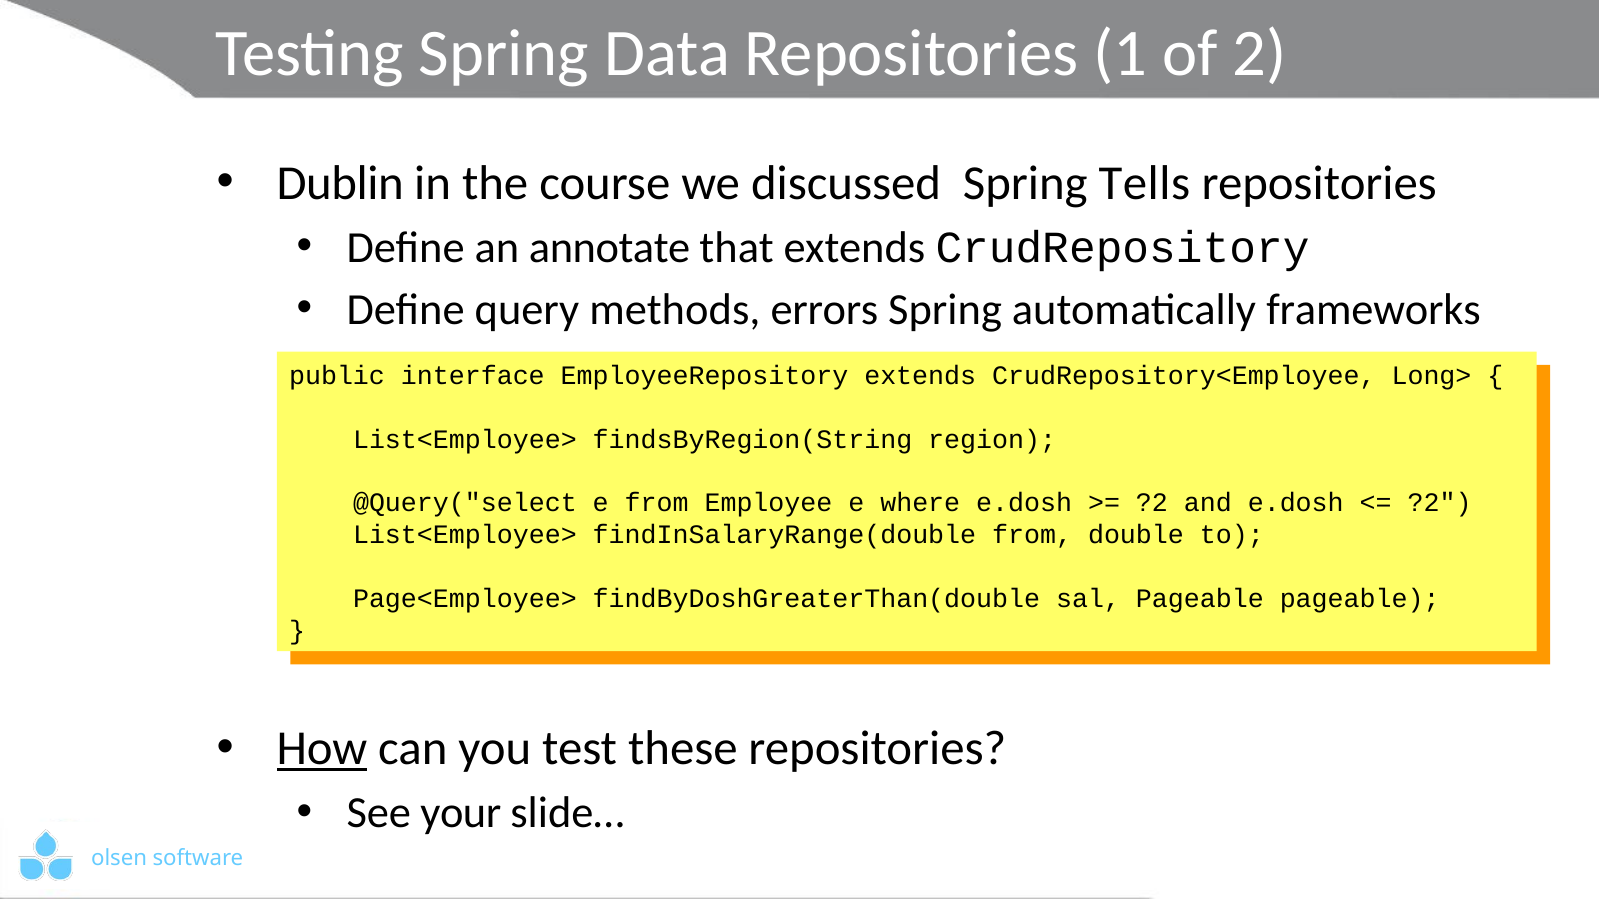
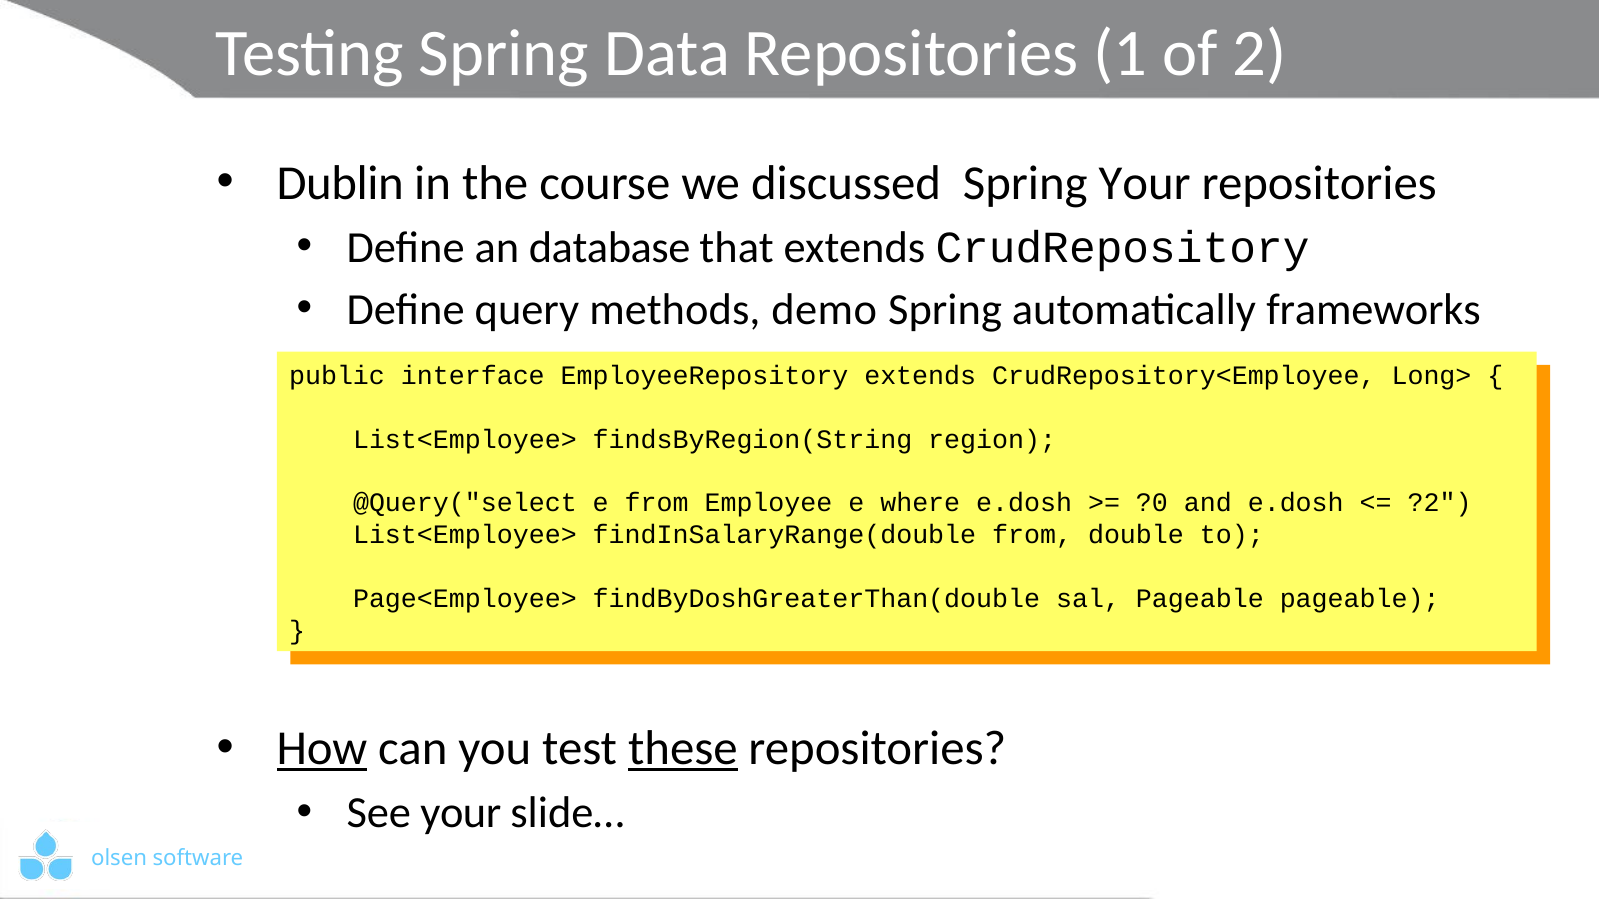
Spring Tells: Tells -> Your
annotate: annotate -> database
errors: errors -> demo
?2 at (1152, 503): ?2 -> ?0
these underline: none -> present
